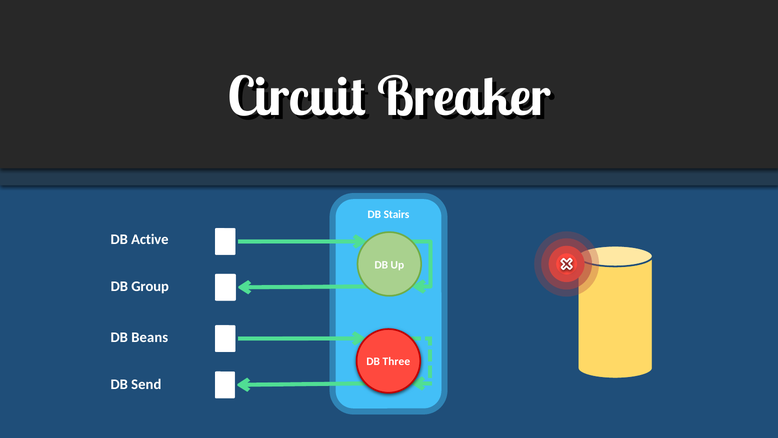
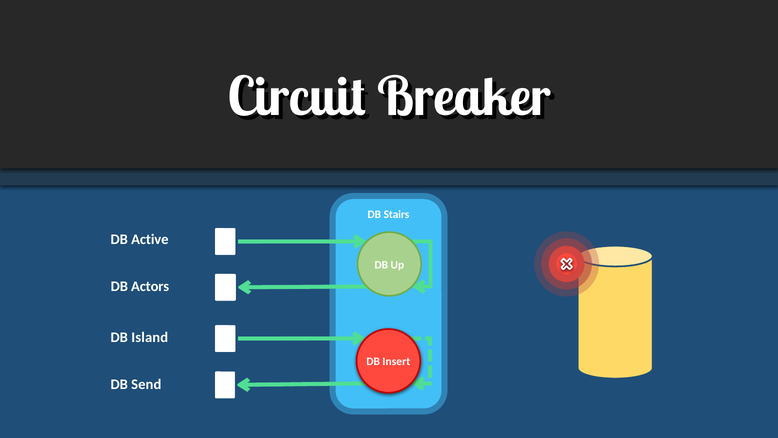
Group: Group -> Actors
Beans: Beans -> Island
Three: Three -> Insert
